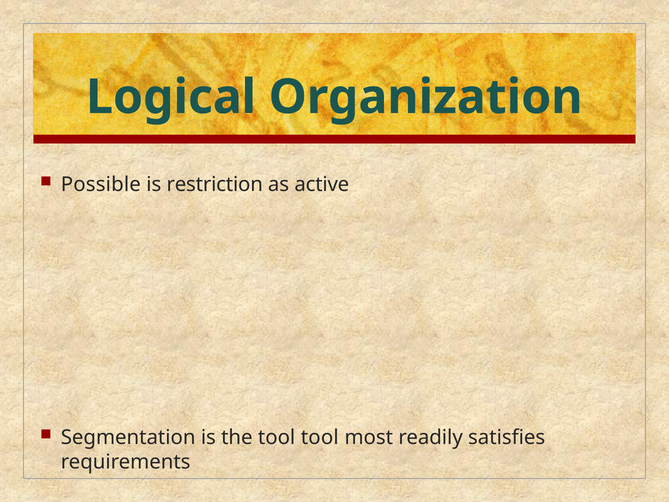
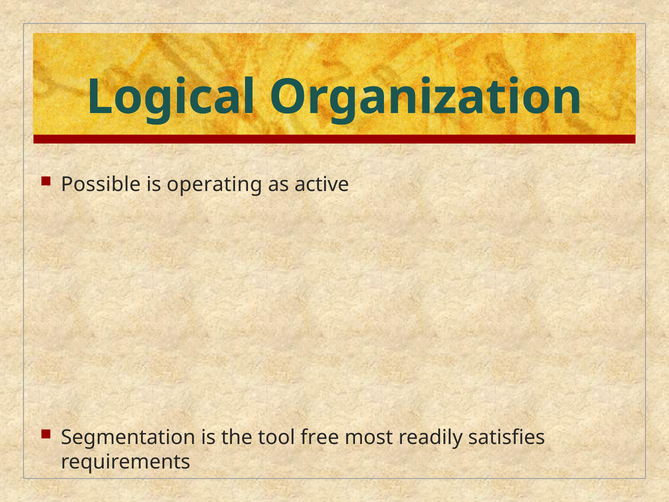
restriction: restriction -> operating
tool tool: tool -> free
